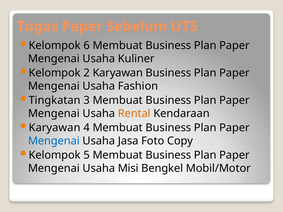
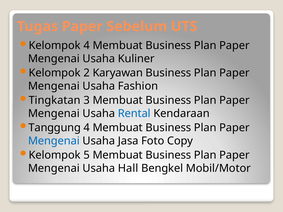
Kelompok 6: 6 -> 4
Rental colour: orange -> blue
Karyawan at (55, 128): Karyawan -> Tanggung
Misi: Misi -> Hall
